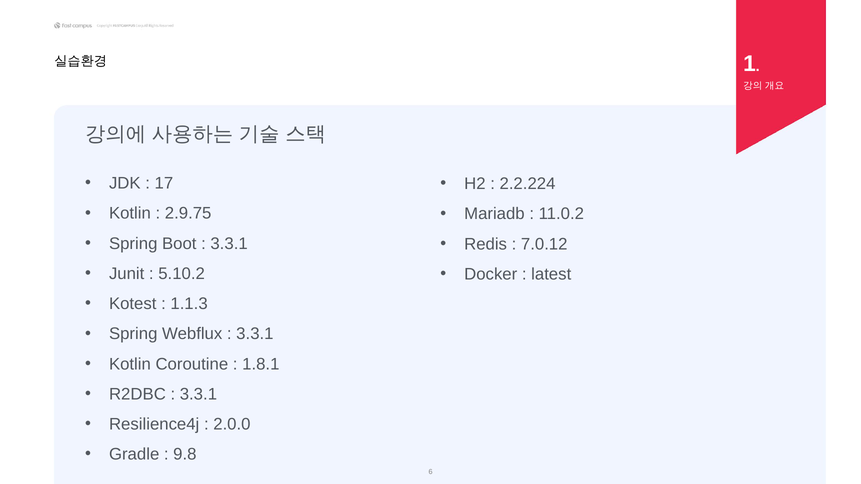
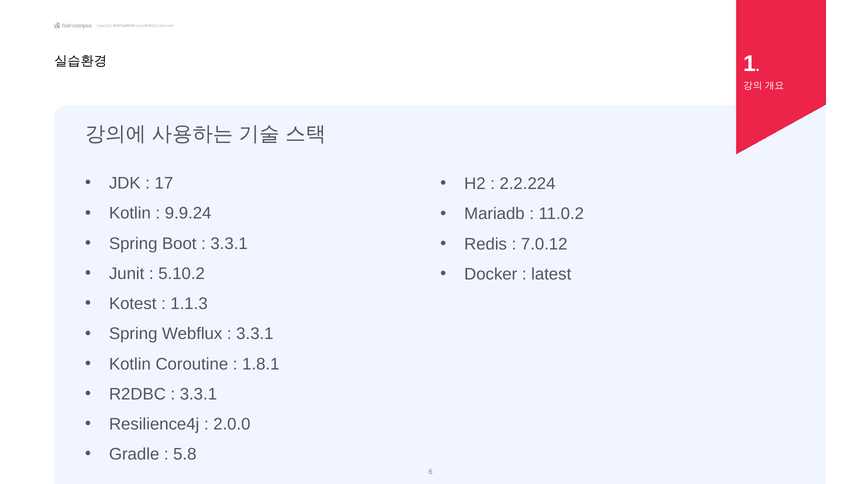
2.9.75: 2.9.75 -> 9.9.24
9.8: 9.8 -> 5.8
